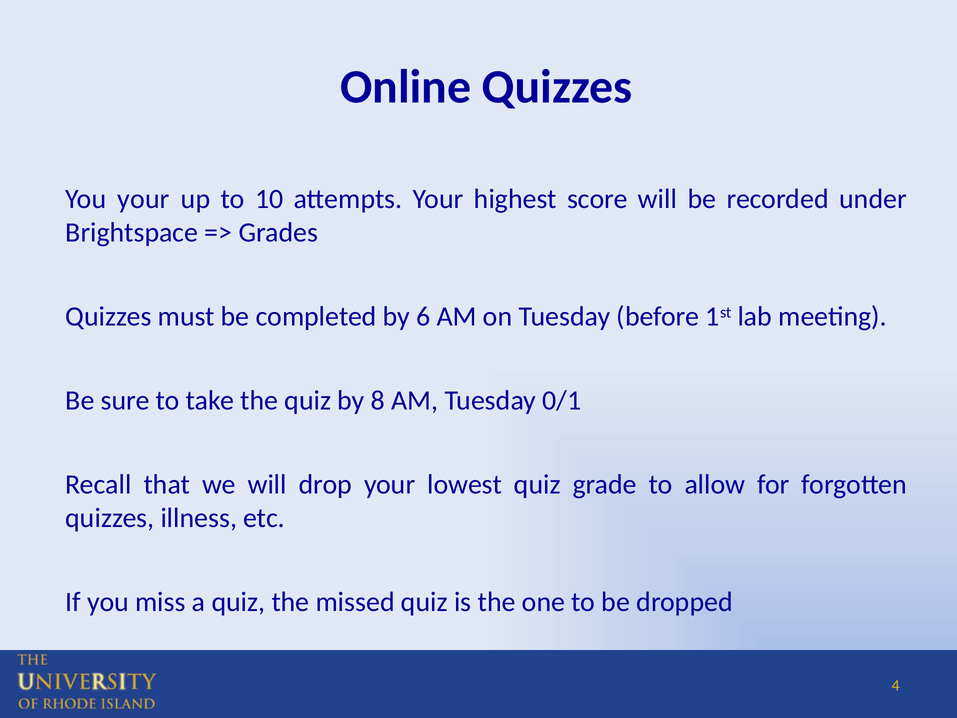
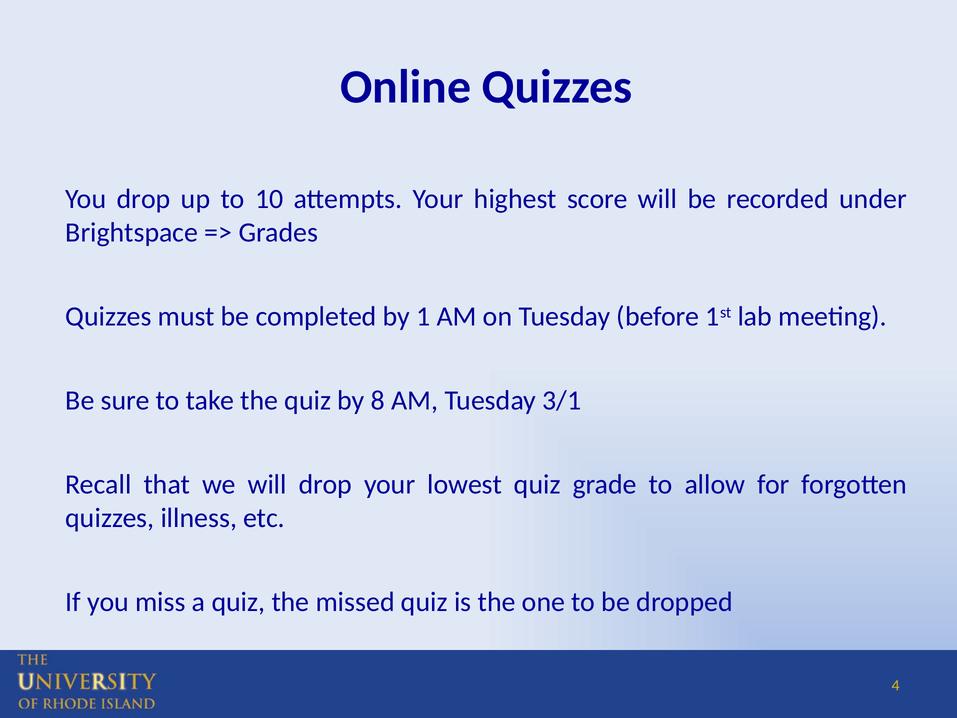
You your: your -> drop
6: 6 -> 1
0/1: 0/1 -> 3/1
